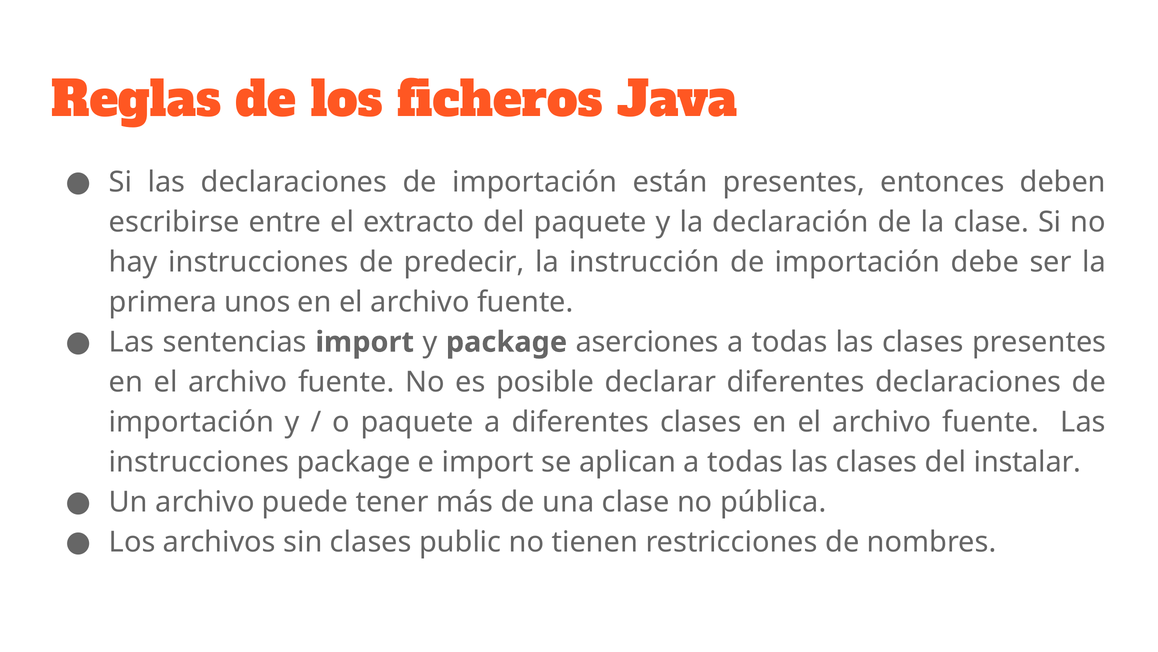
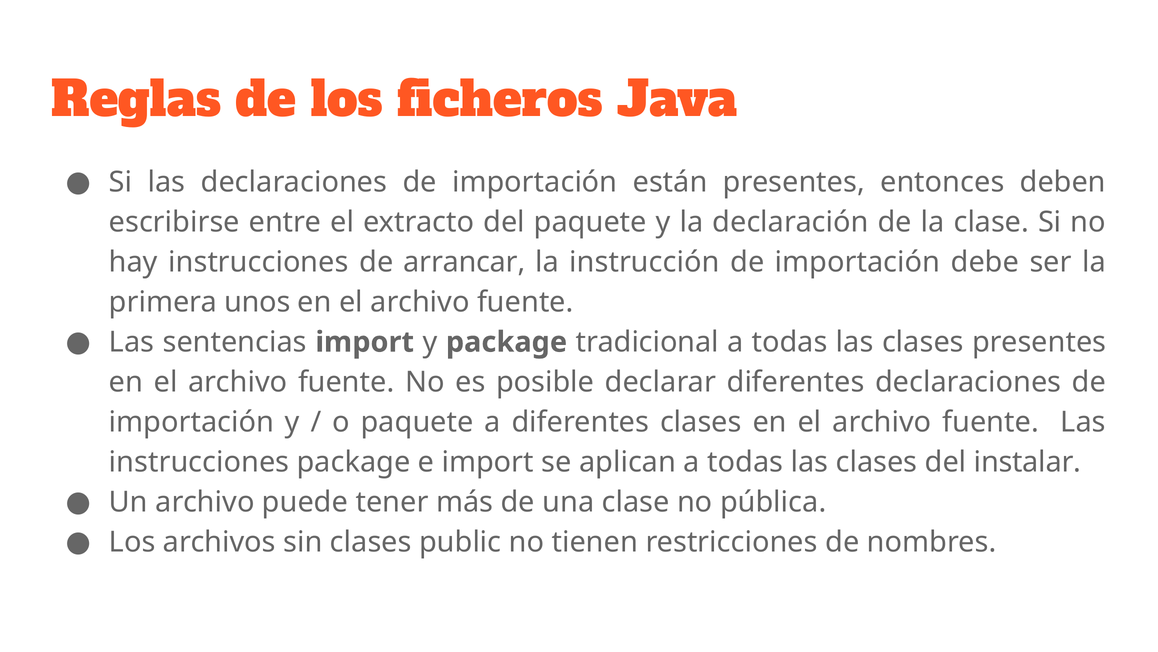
predecir: predecir -> arrancar
aserciones: aserciones -> tradicional
